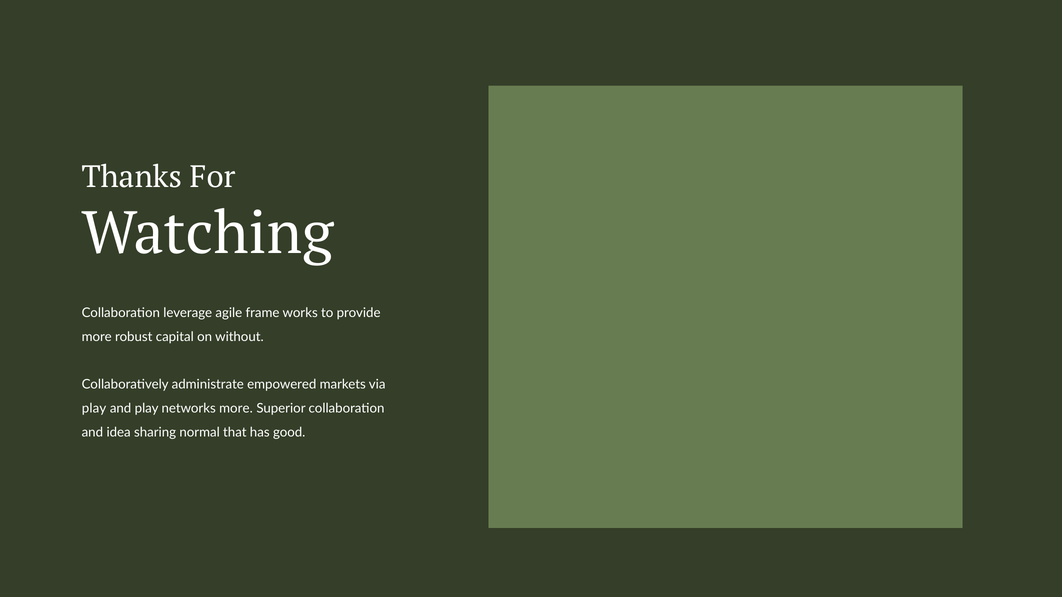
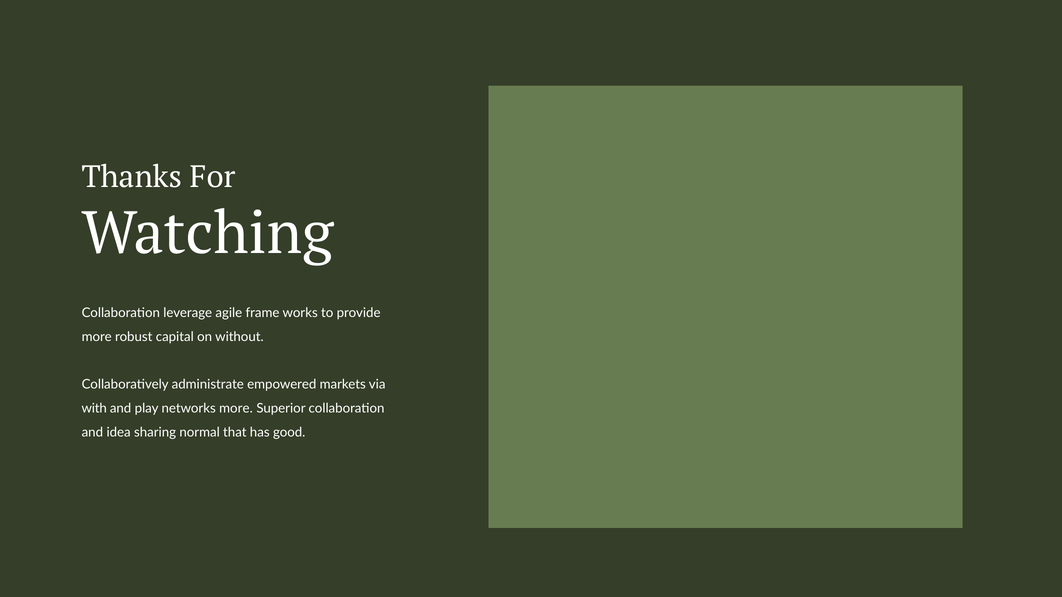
play at (94, 409): play -> with
